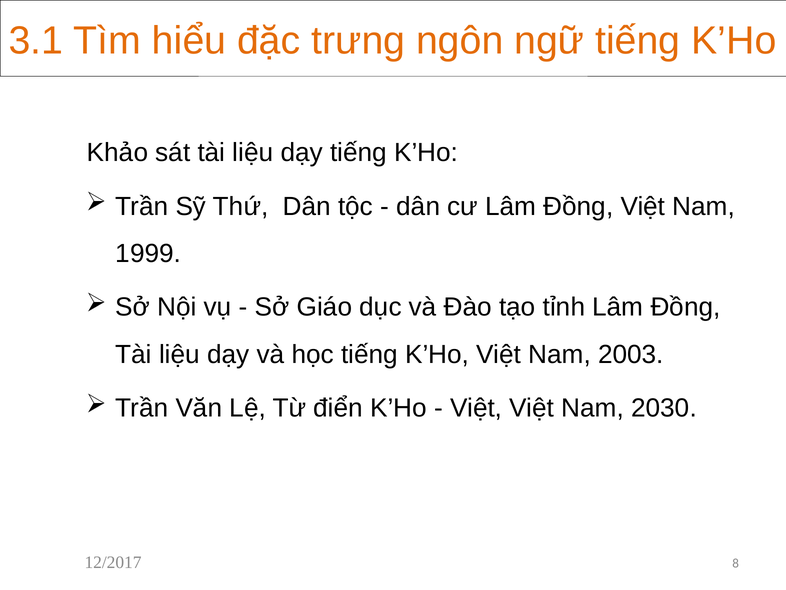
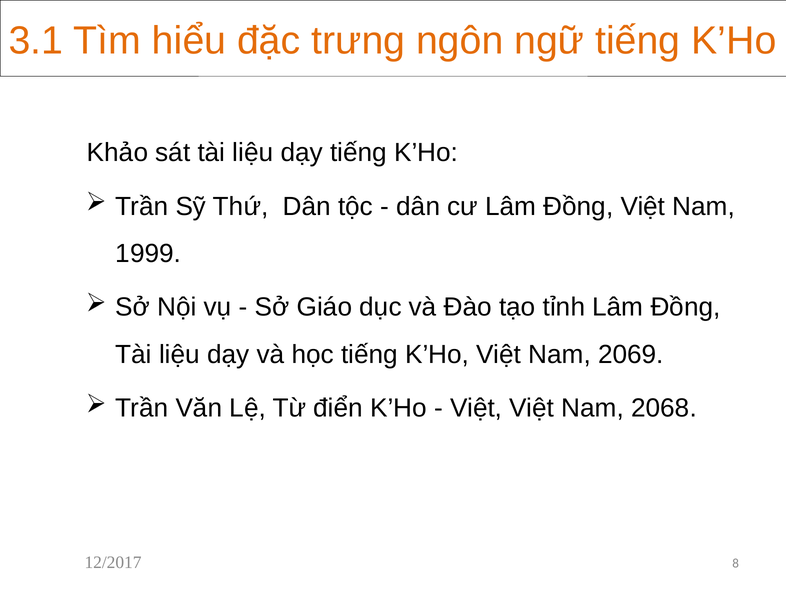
2003: 2003 -> 2069
2030: 2030 -> 2068
